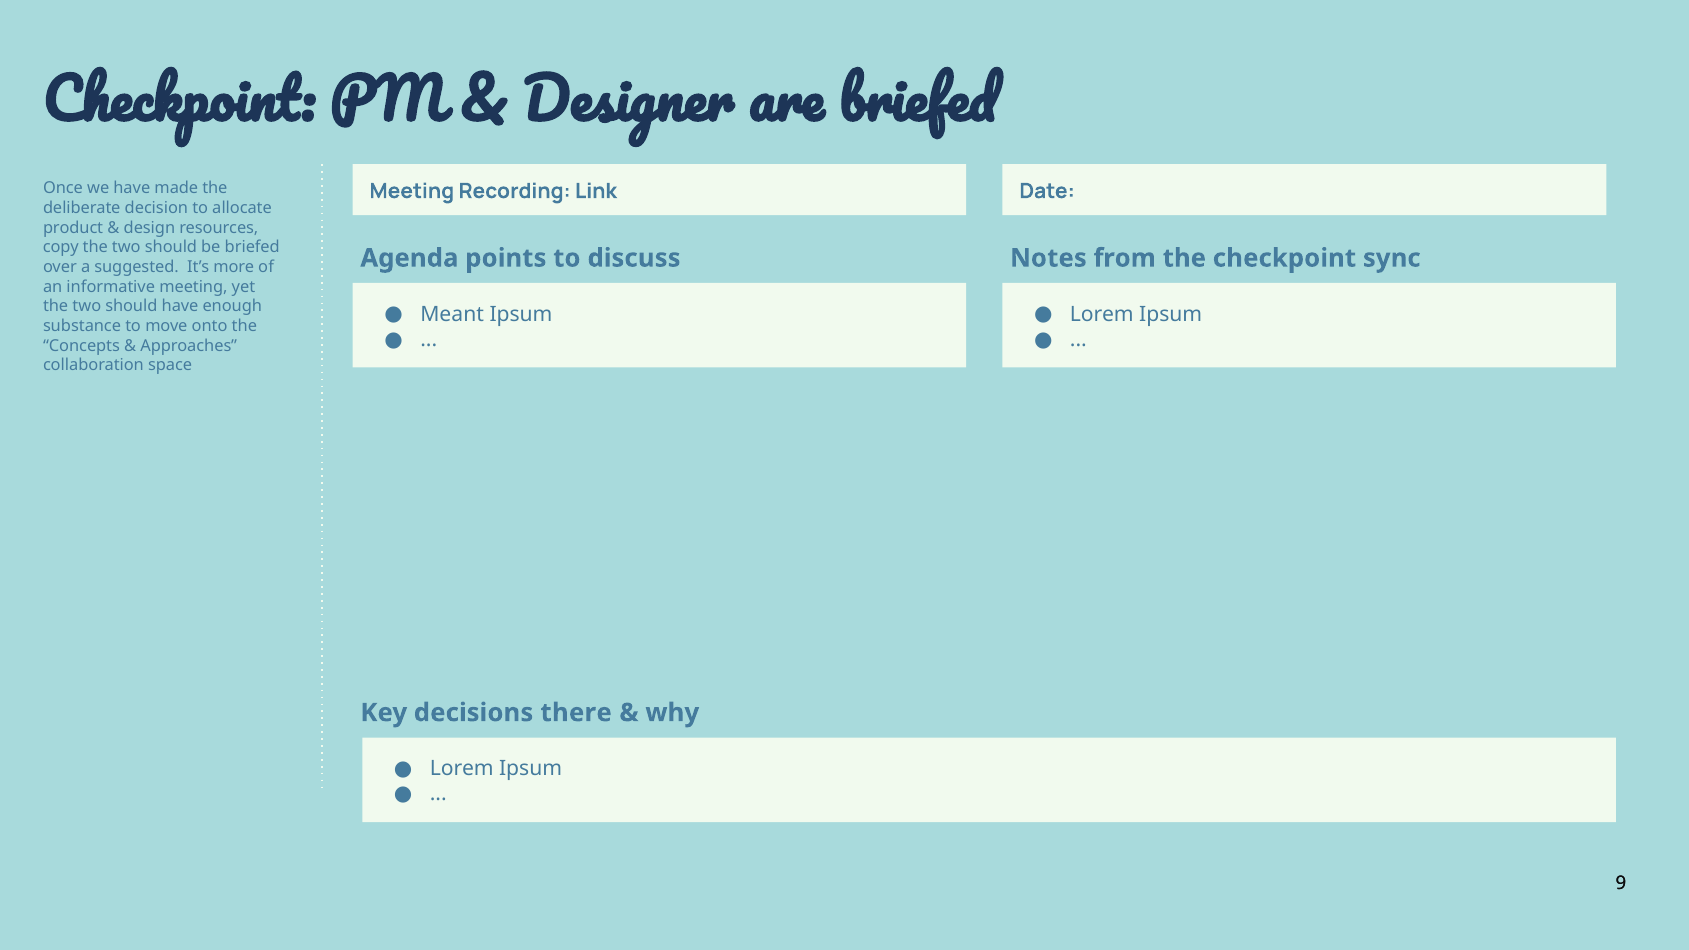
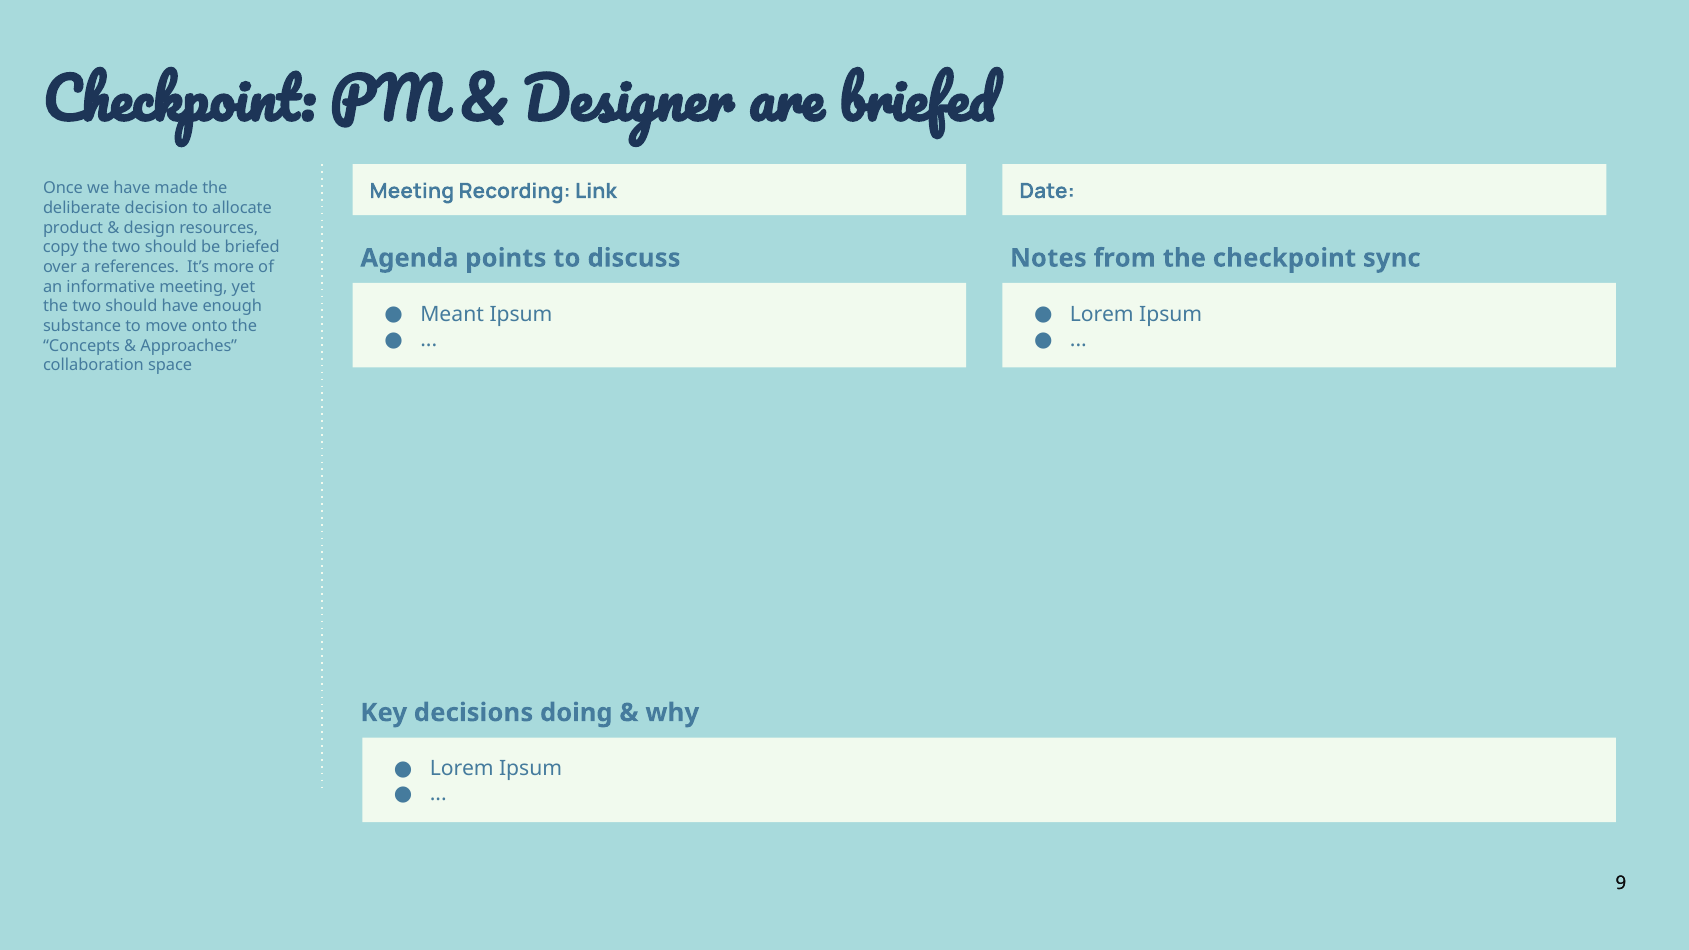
suggested: suggested -> references
there: there -> doing
